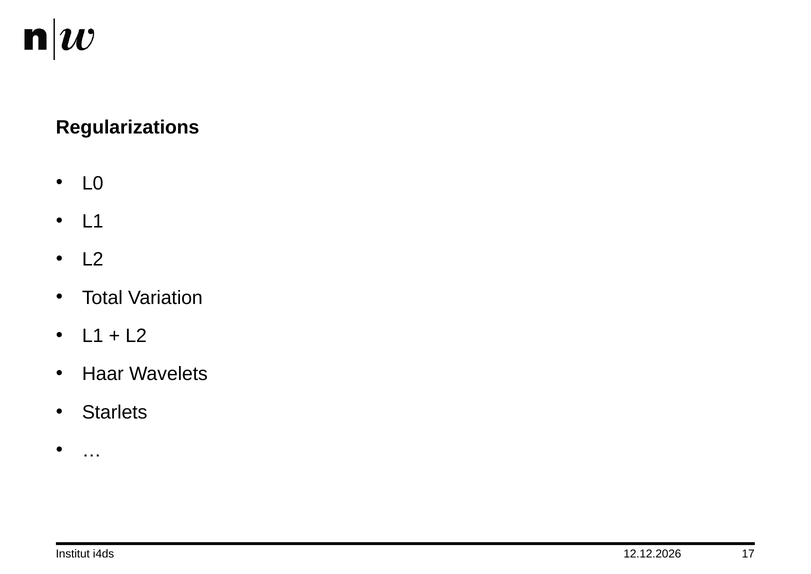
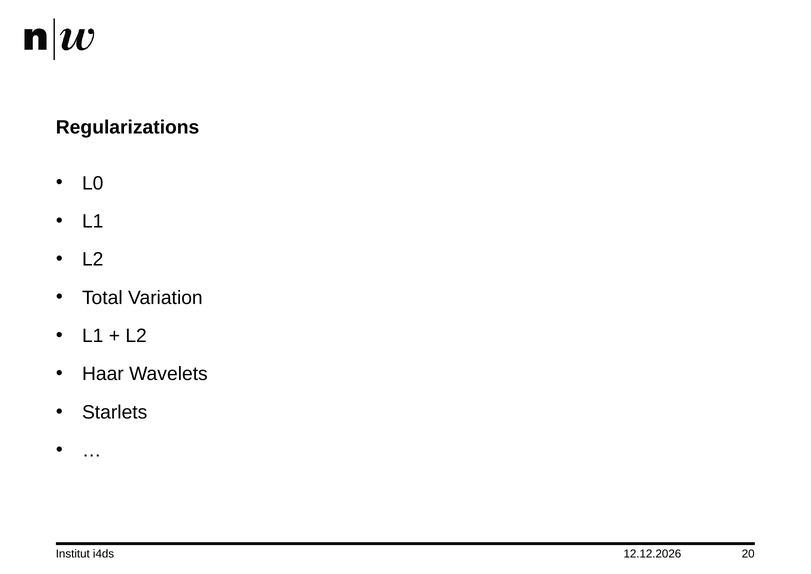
17: 17 -> 20
